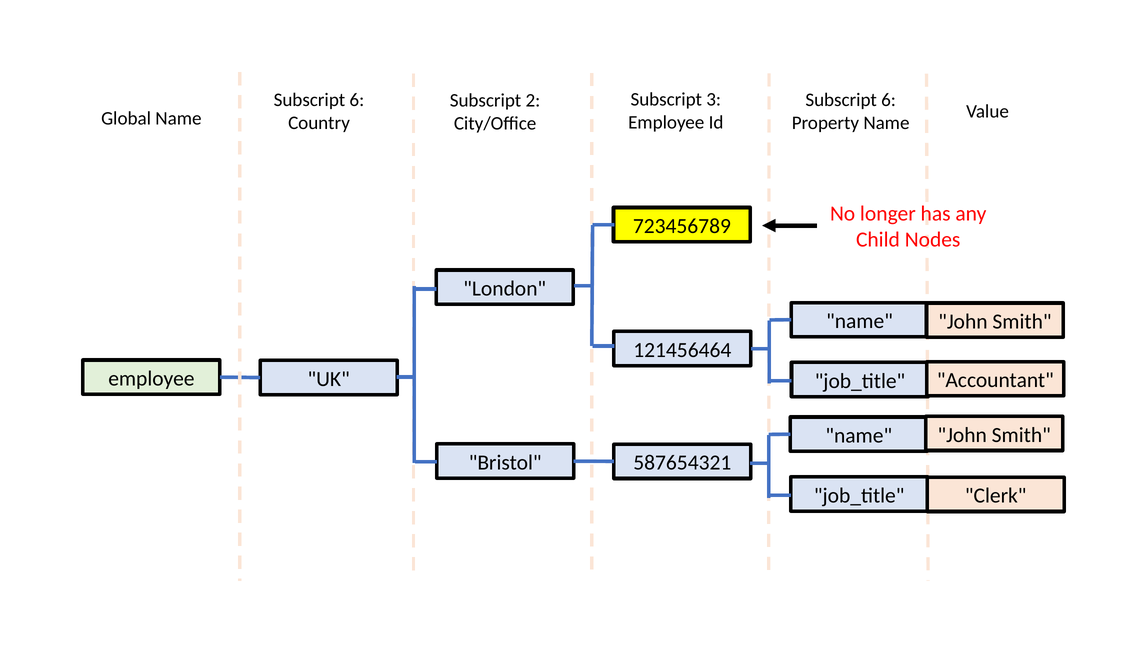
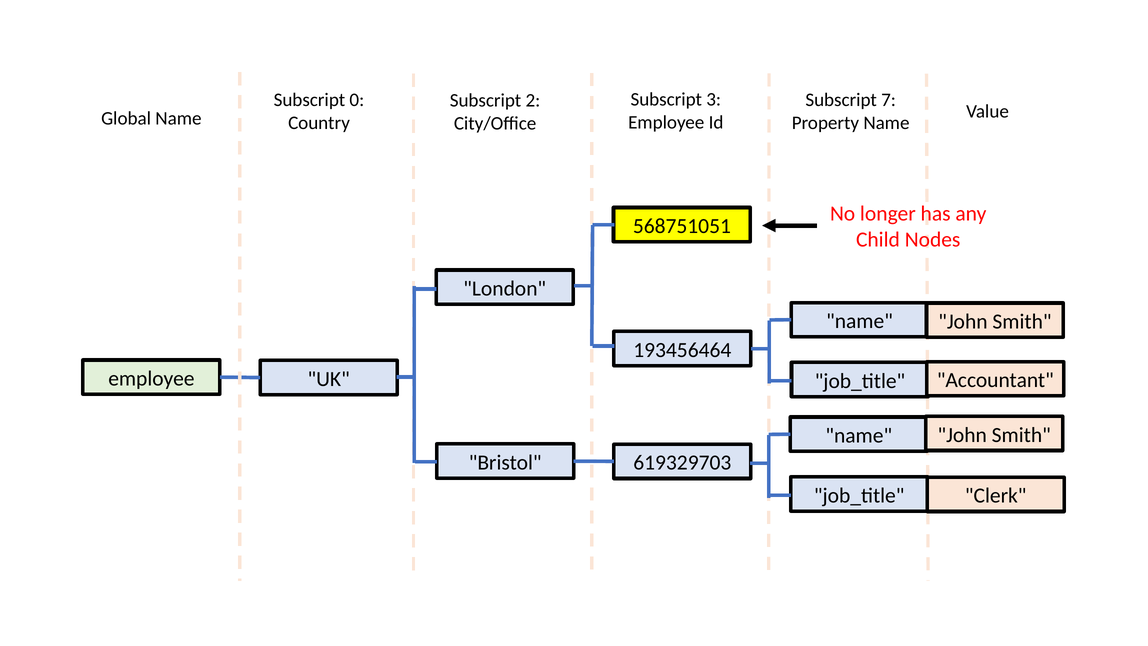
6 at (357, 100): 6 -> 0
6 at (889, 100): 6 -> 7
723456789: 723456789 -> 568751051
121456464: 121456464 -> 193456464
587654321: 587654321 -> 619329703
